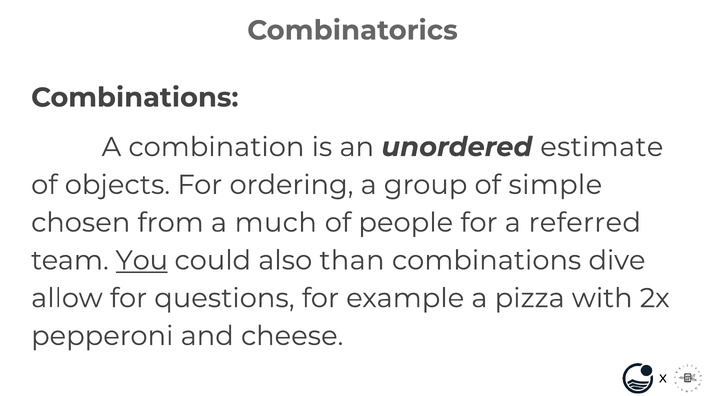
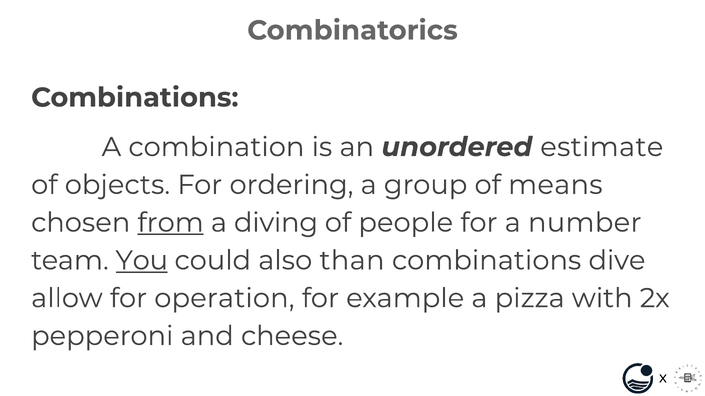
simple: simple -> means
from underline: none -> present
much: much -> diving
referred: referred -> number
questions: questions -> operation
